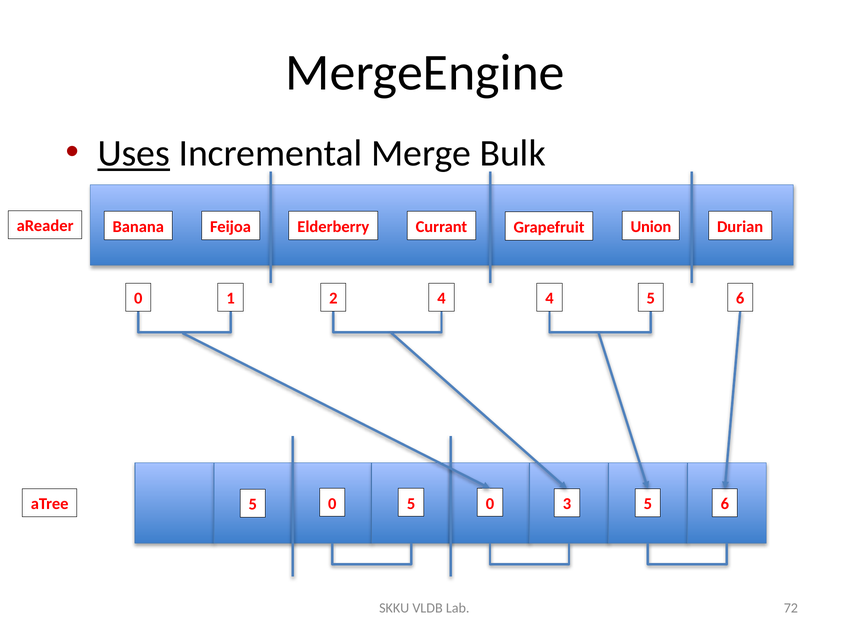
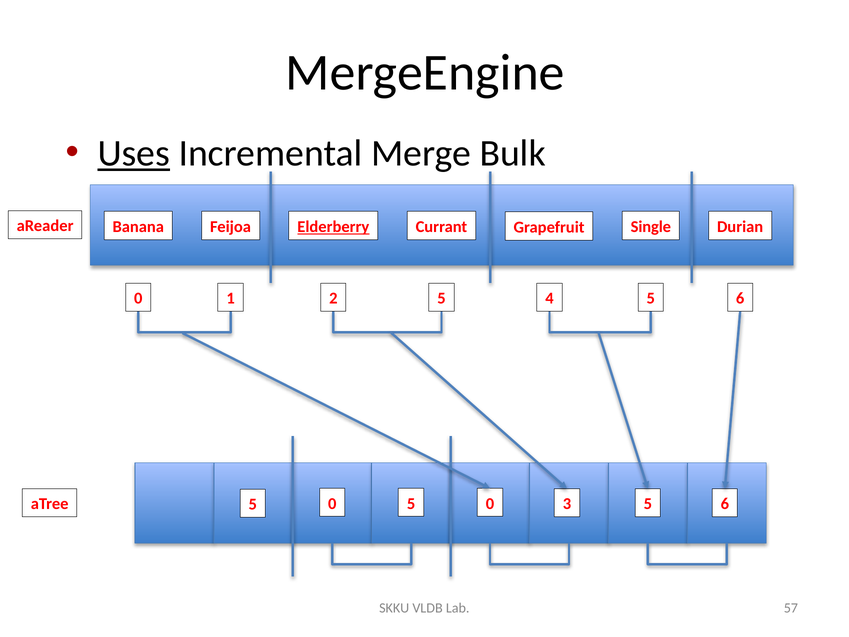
Elderberry underline: none -> present
Union: Union -> Single
2 4: 4 -> 5
72: 72 -> 57
